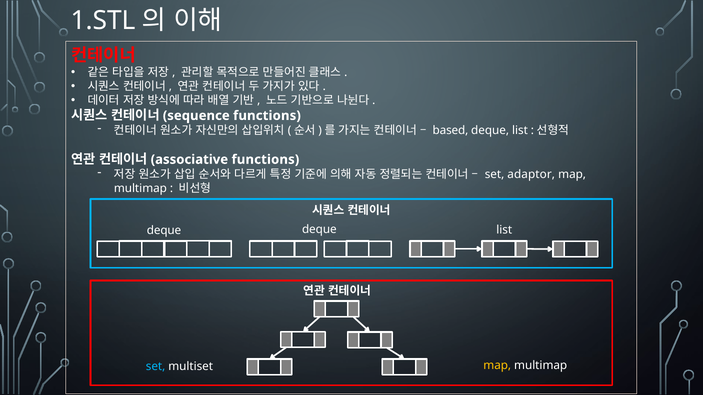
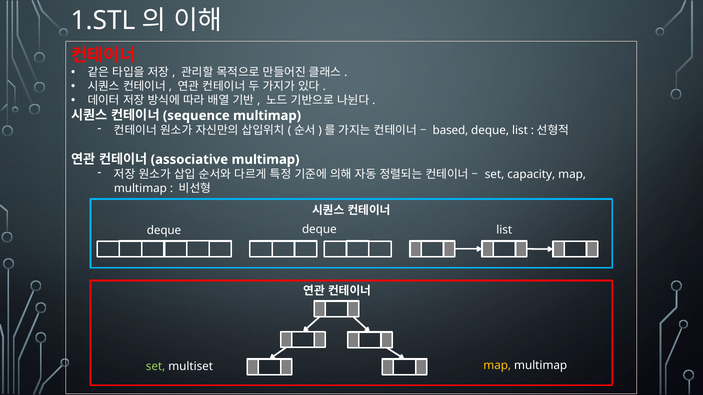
functions at (267, 116): functions -> multimap
functions at (265, 160): functions -> multimap
adaptor: adaptor -> capacity
set at (156, 367) colour: light blue -> light green
